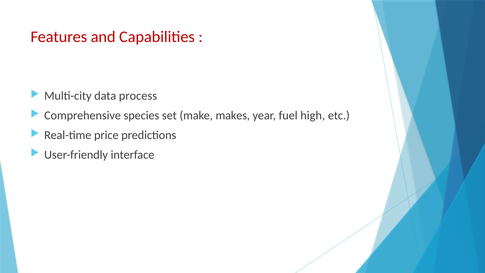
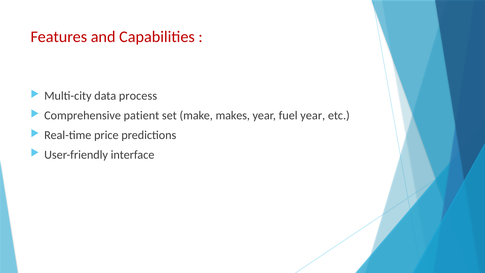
species: species -> patient
fuel high: high -> year
